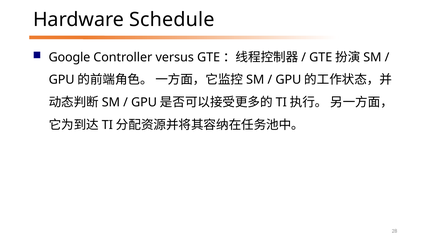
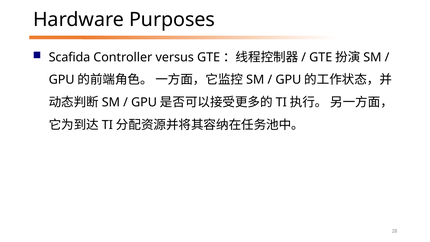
Schedule: Schedule -> Purposes
Google: Google -> Scafida
